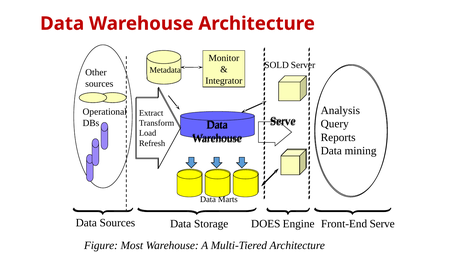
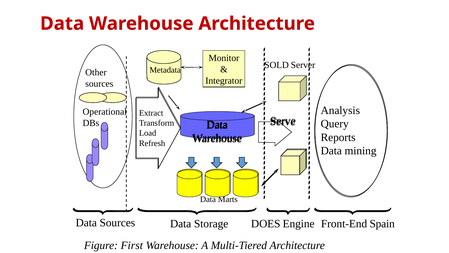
Front-End Serve: Serve -> Spain
Most: Most -> First
